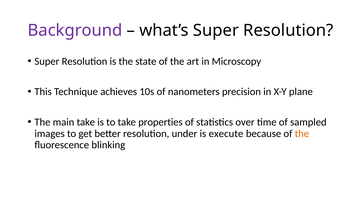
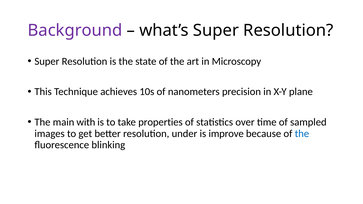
main take: take -> with
execute: execute -> improve
the at (302, 134) colour: orange -> blue
